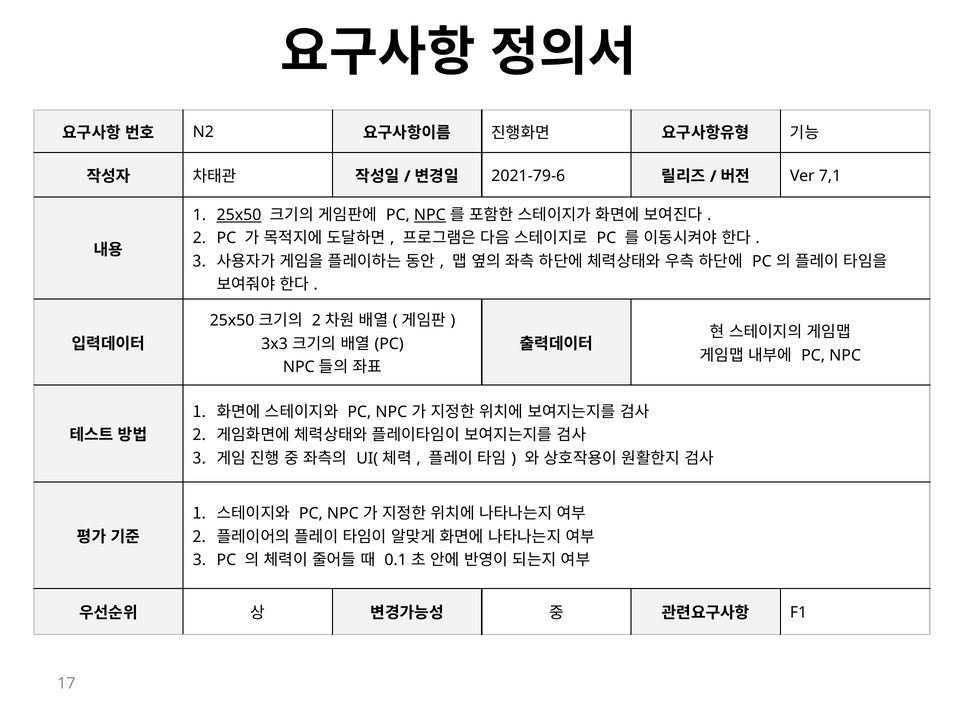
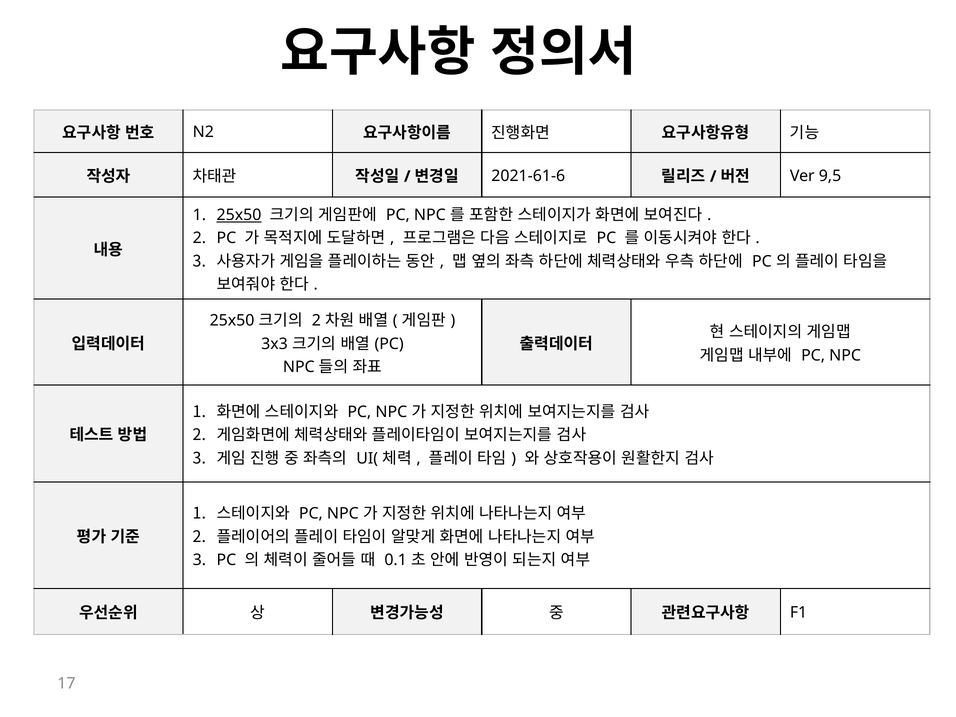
2021-79-6: 2021-79-6 -> 2021-61-6
7,1: 7,1 -> 9,5
NPC at (430, 215) underline: present -> none
